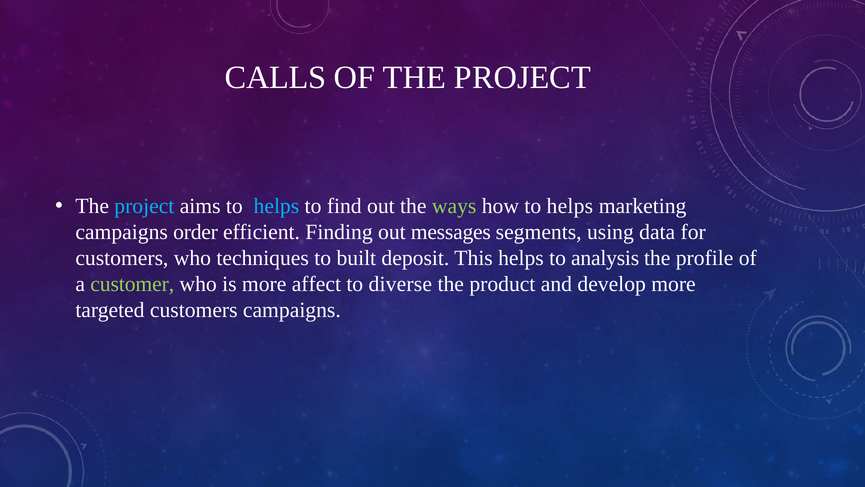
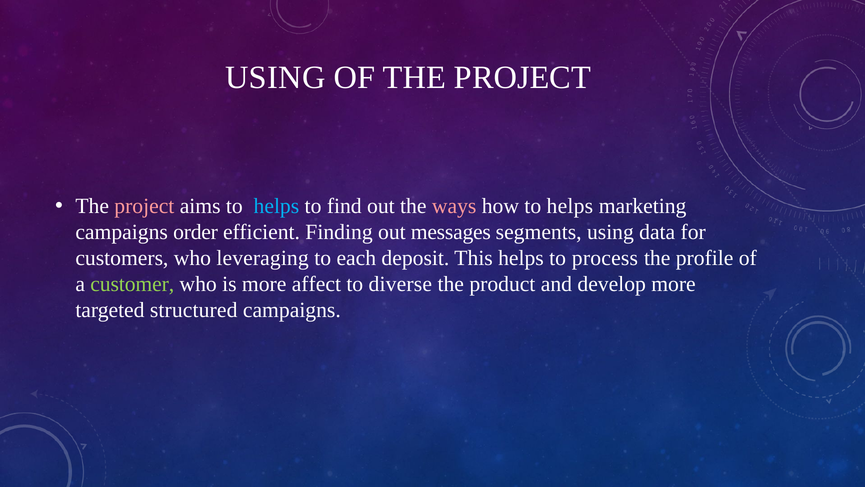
CALLS at (276, 78): CALLS -> USING
project at (144, 206) colour: light blue -> pink
ways colour: light green -> pink
techniques: techniques -> leveraging
built: built -> each
analysis: analysis -> process
targeted customers: customers -> structured
